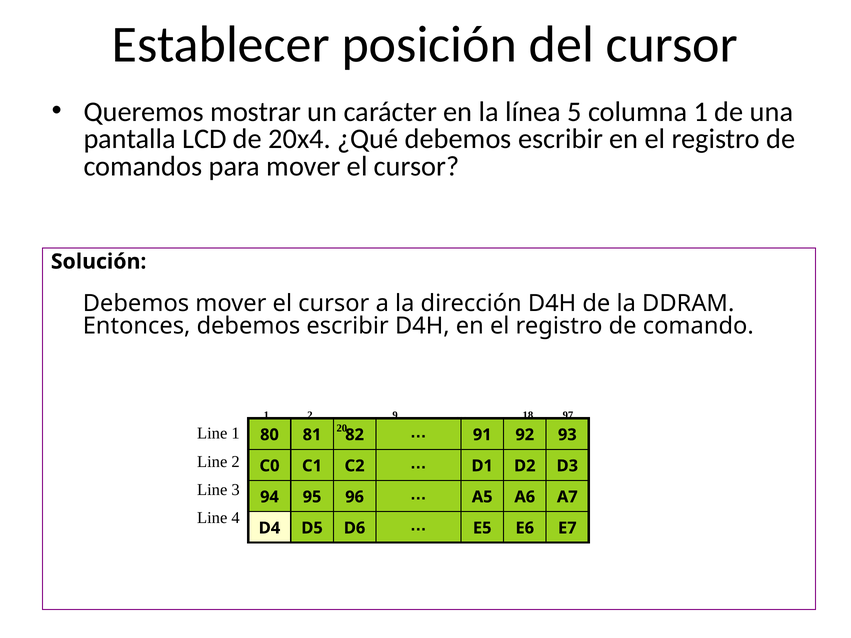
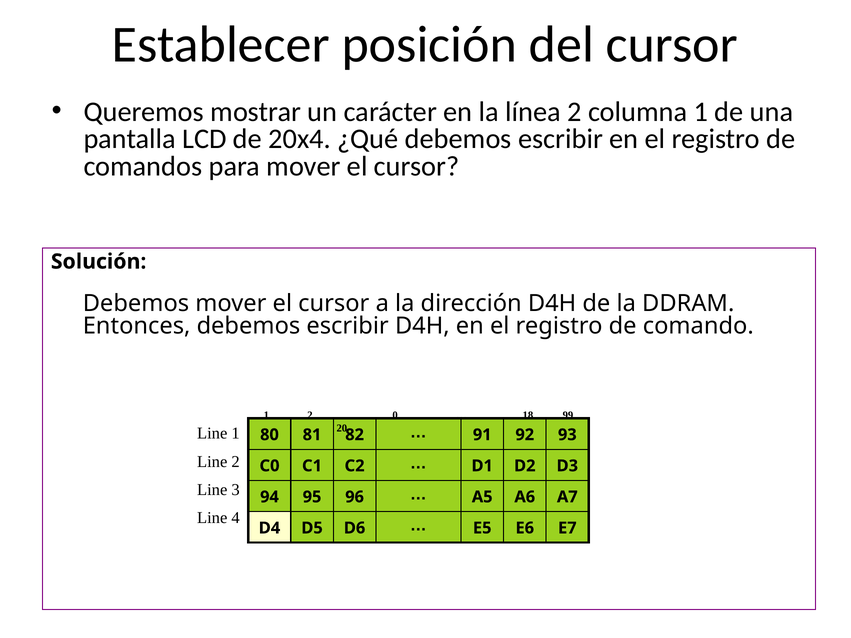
línea 5: 5 -> 2
9: 9 -> 0
97: 97 -> 99
